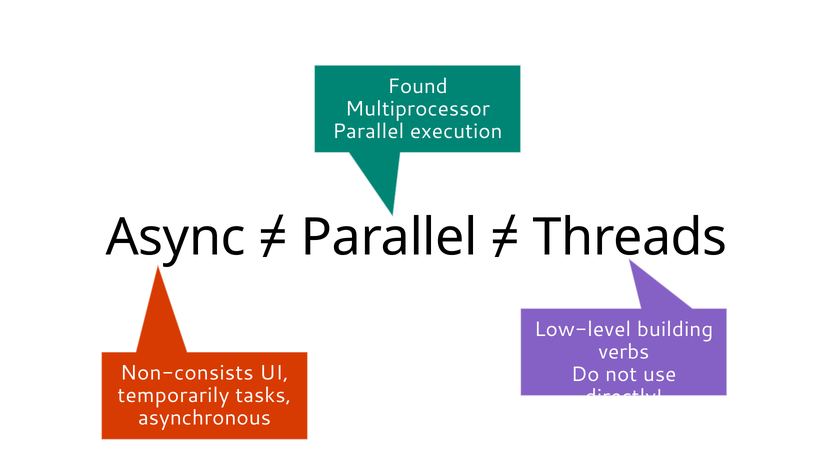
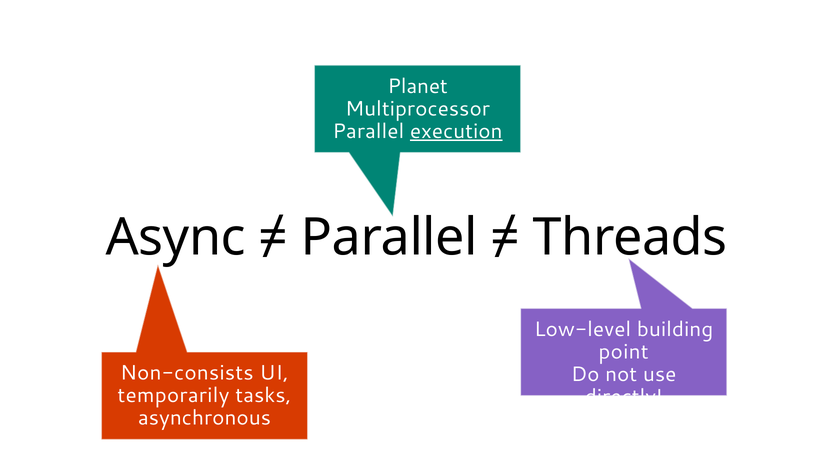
Found: Found -> Planet
execution underline: none -> present
verbs: verbs -> point
